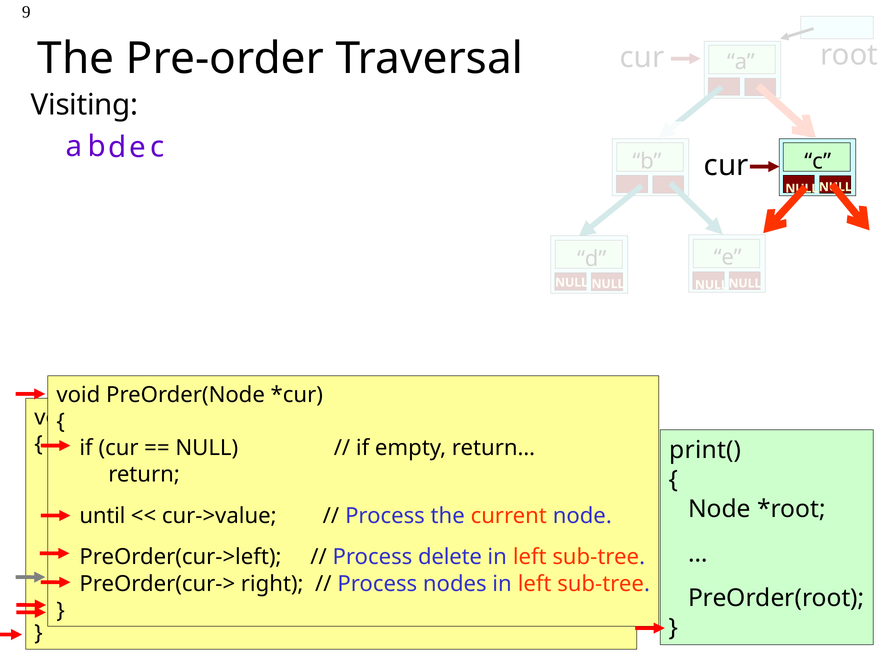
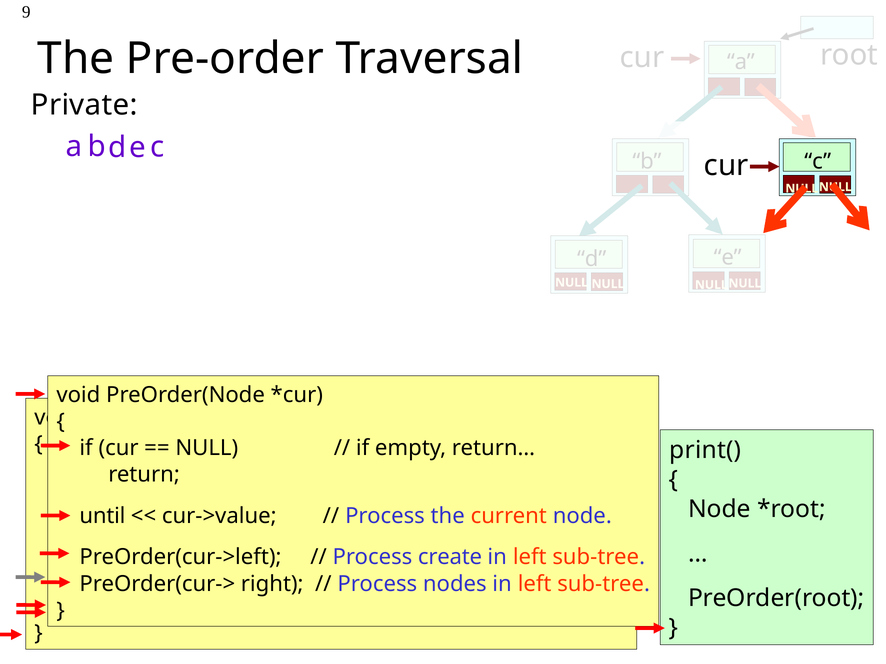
Visiting: Visiting -> Private
delete: delete -> create
